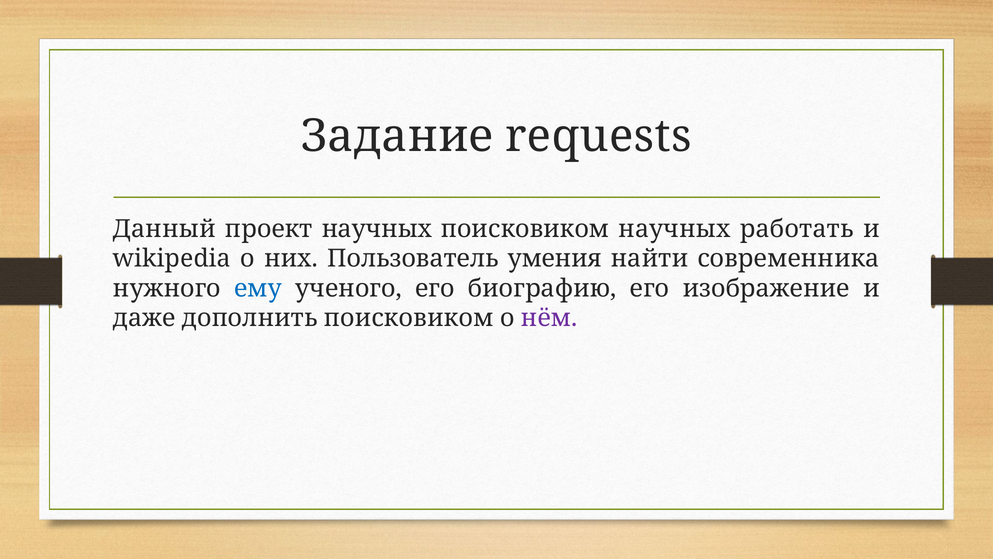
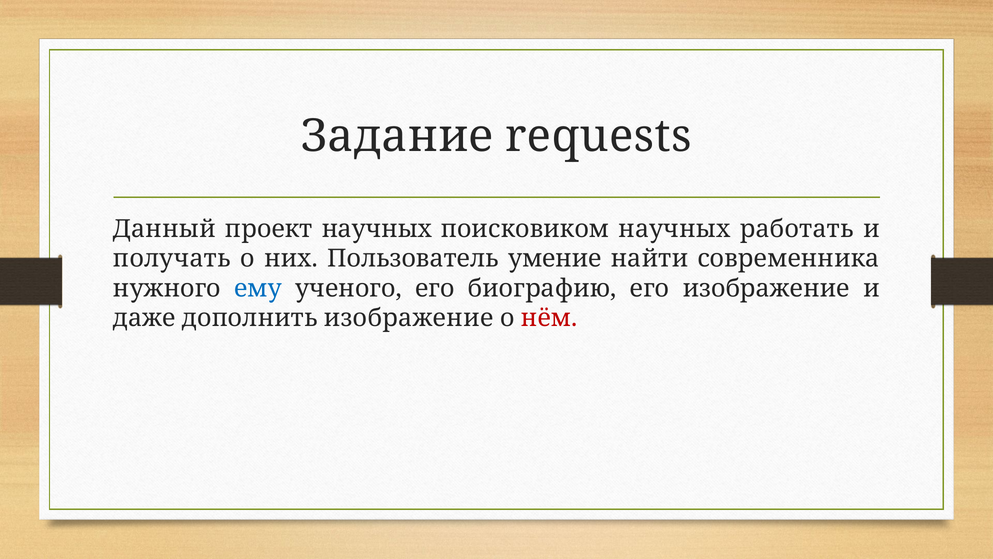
wikipedia: wikipedia -> получать
умения: умения -> умение
дополнить поисковиком: поисковиком -> изображение
нём colour: purple -> red
